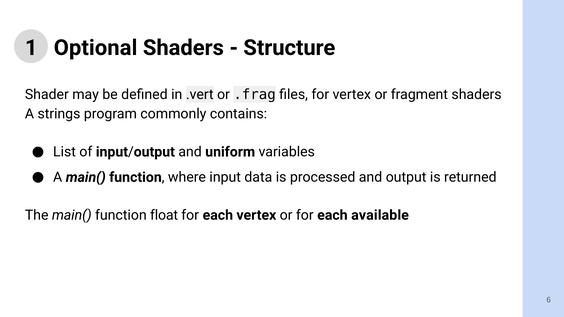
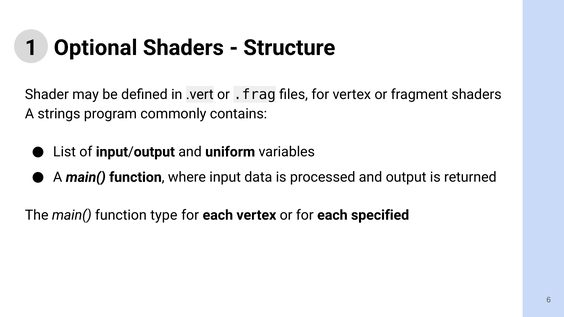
float: float -> type
available: available -> specified
